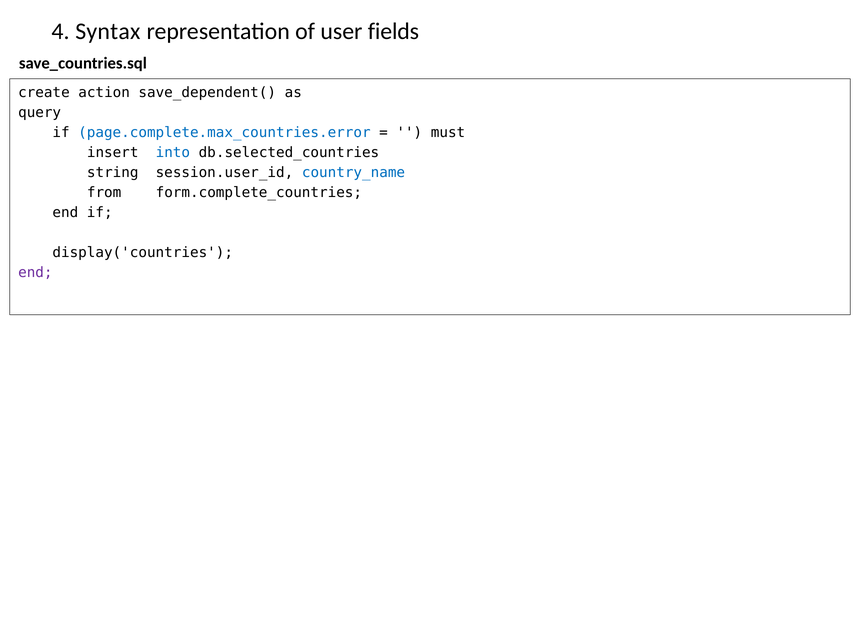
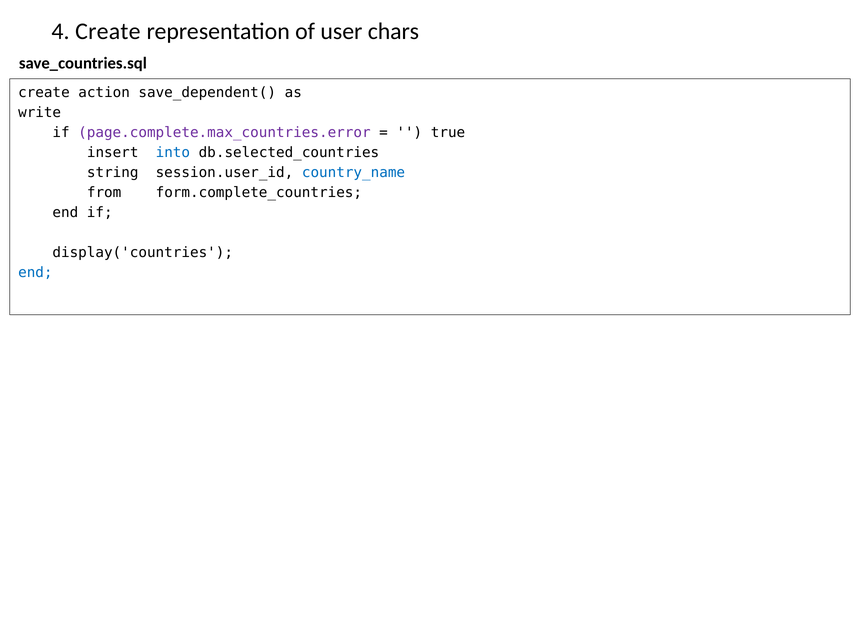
4 Syntax: Syntax -> Create
fields: fields -> chars
query: query -> write
page.complete.max_countries.error colour: blue -> purple
must: must -> true
end at (35, 273) colour: purple -> blue
